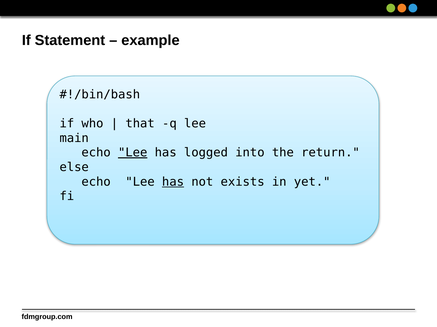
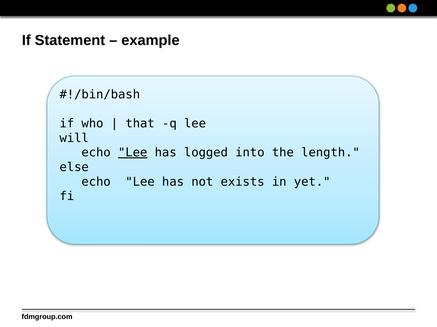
main: main -> will
return: return -> length
has at (173, 182) underline: present -> none
